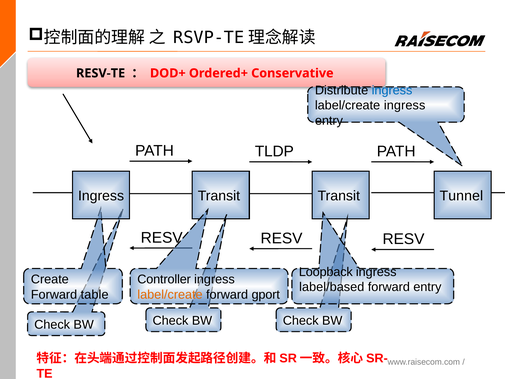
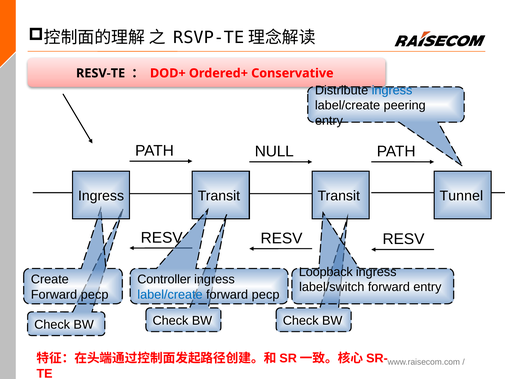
label/create ingress: ingress -> peering
TLDP: TLDP -> NULL
label/based: label/based -> label/switch
table at (95, 294): table -> pecp
label/create at (170, 294) colour: orange -> blue
gport at (266, 294): gport -> pecp
